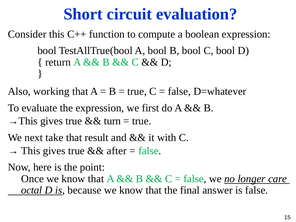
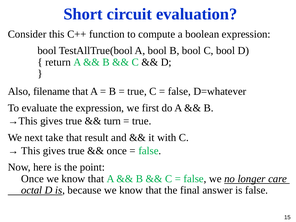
working: working -> filename
after at (117, 151): after -> once
